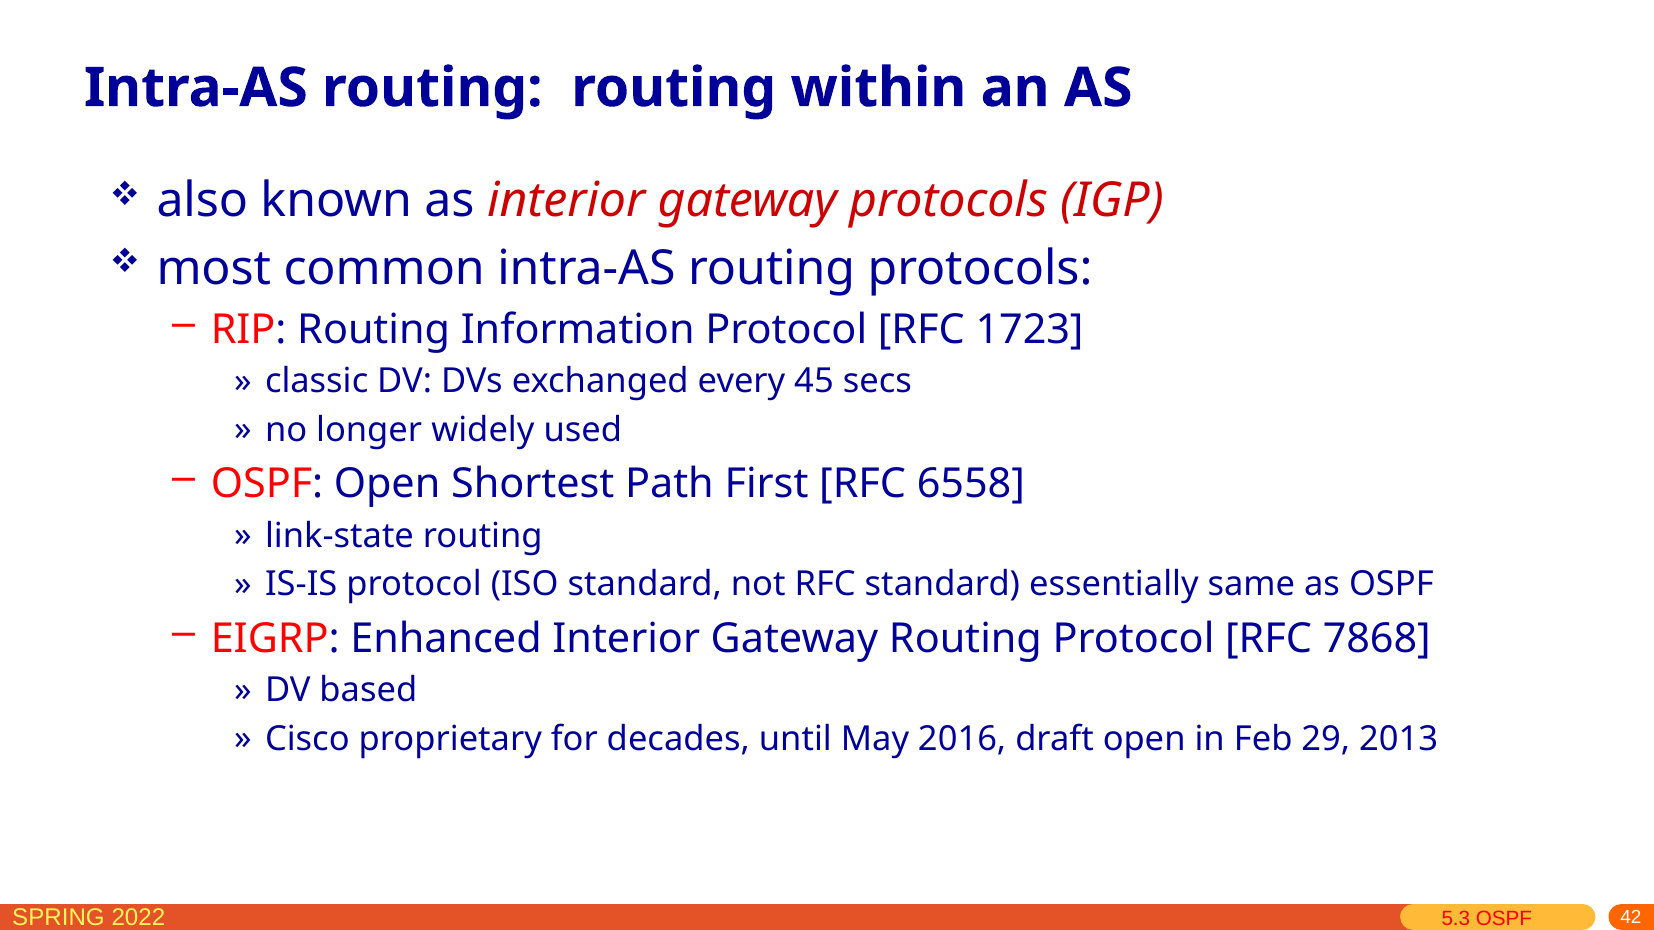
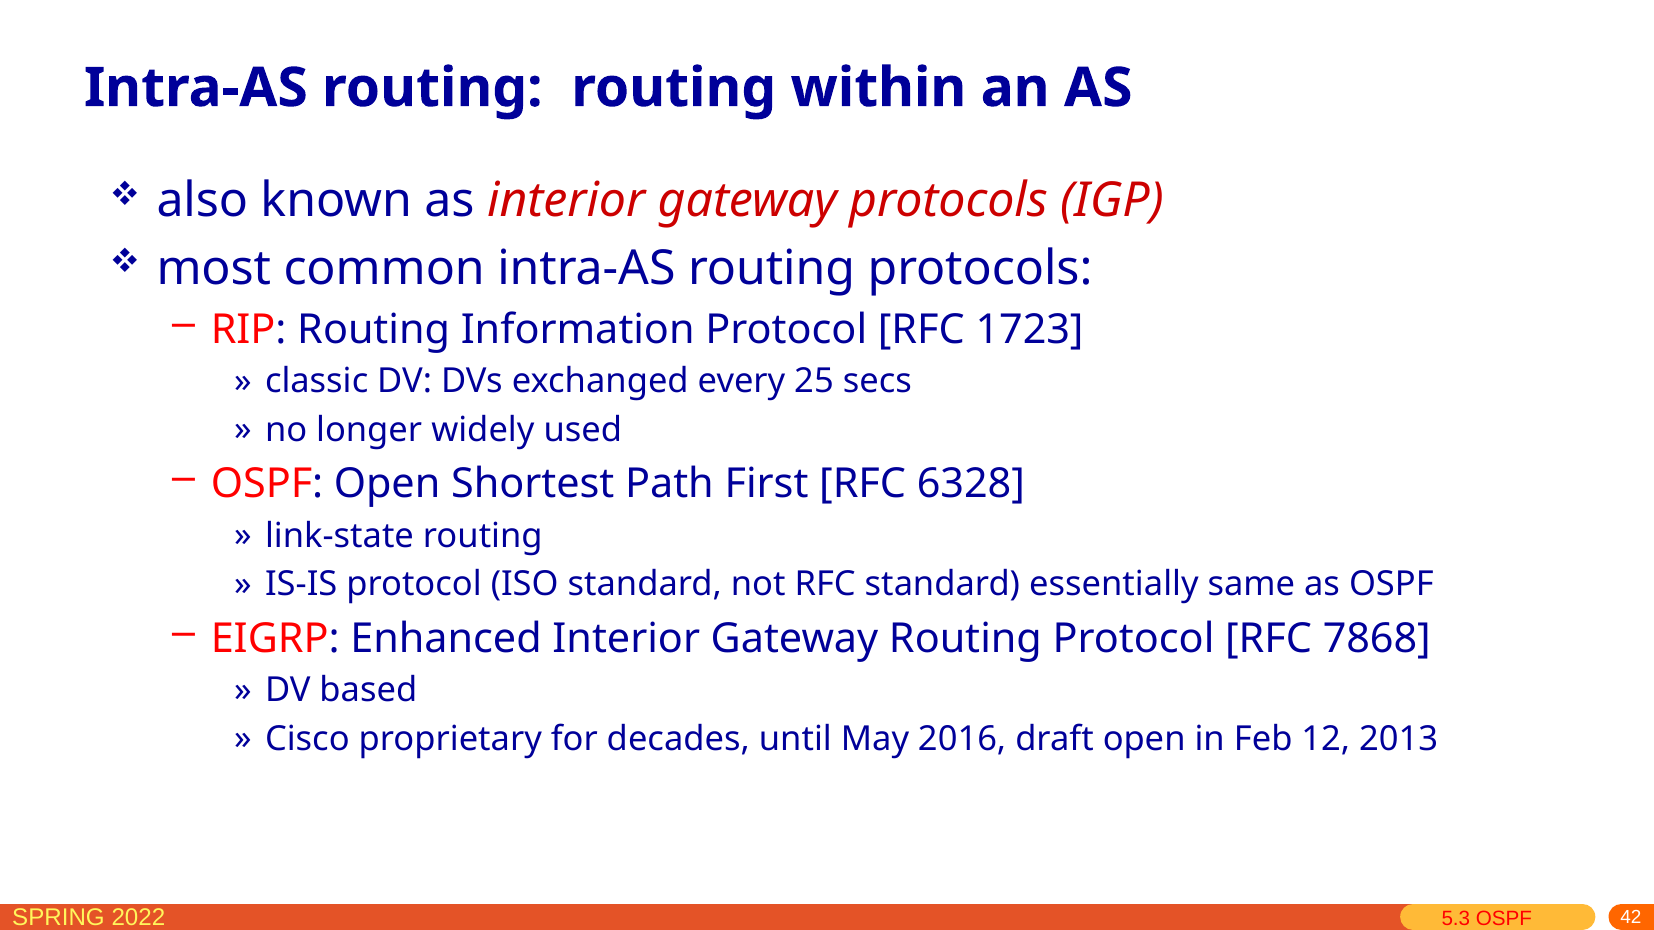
45: 45 -> 25
6558: 6558 -> 6328
29: 29 -> 12
